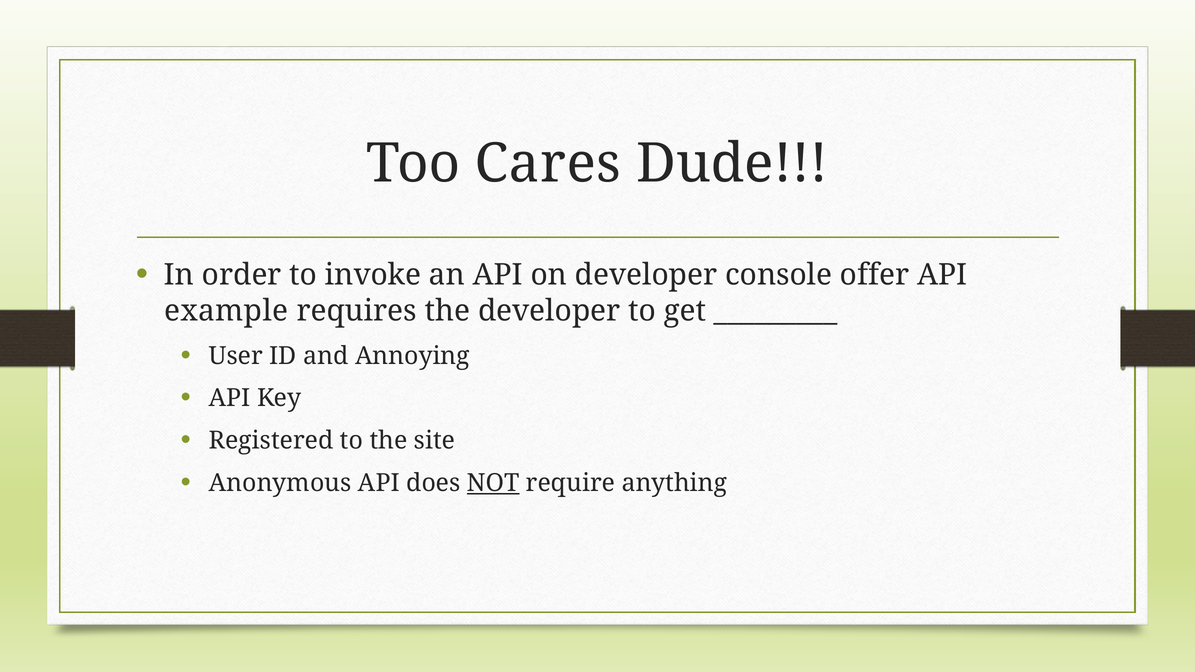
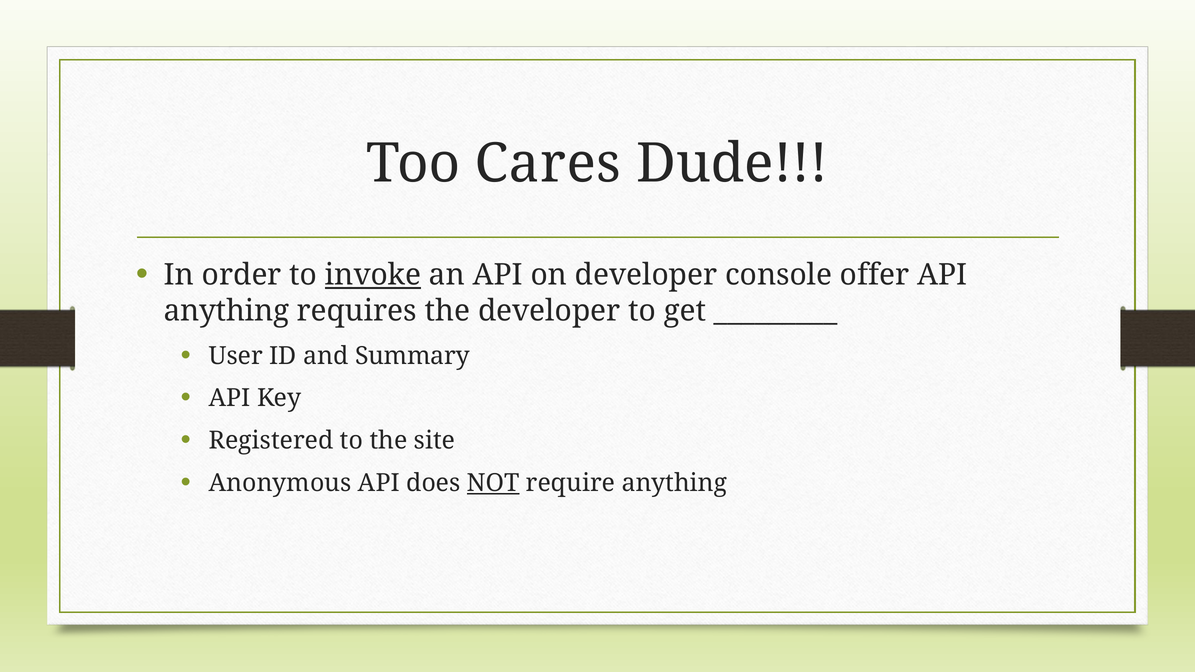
invoke underline: none -> present
example at (226, 311): example -> anything
Annoying: Annoying -> Summary
